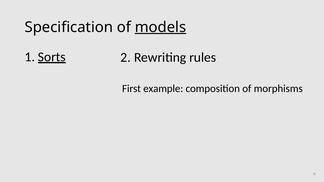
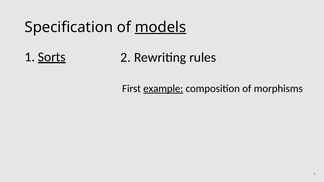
example underline: none -> present
